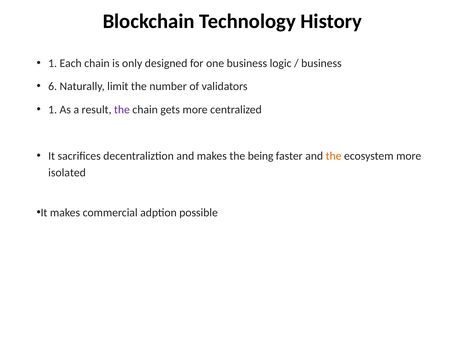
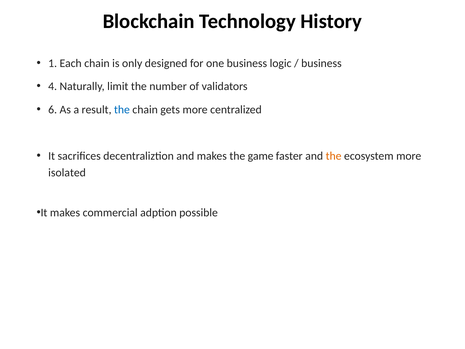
6: 6 -> 4
1 at (53, 110): 1 -> 6
the at (122, 110) colour: purple -> blue
being: being -> game
